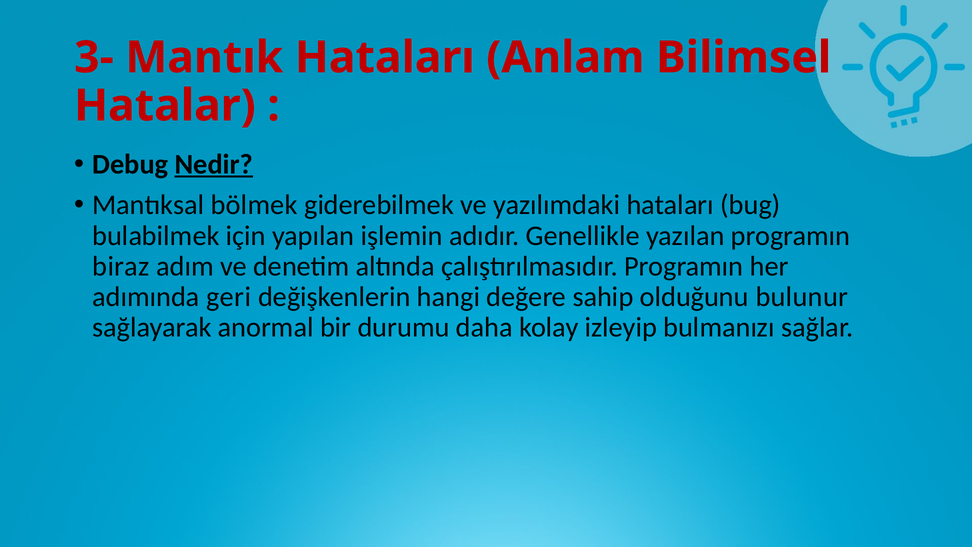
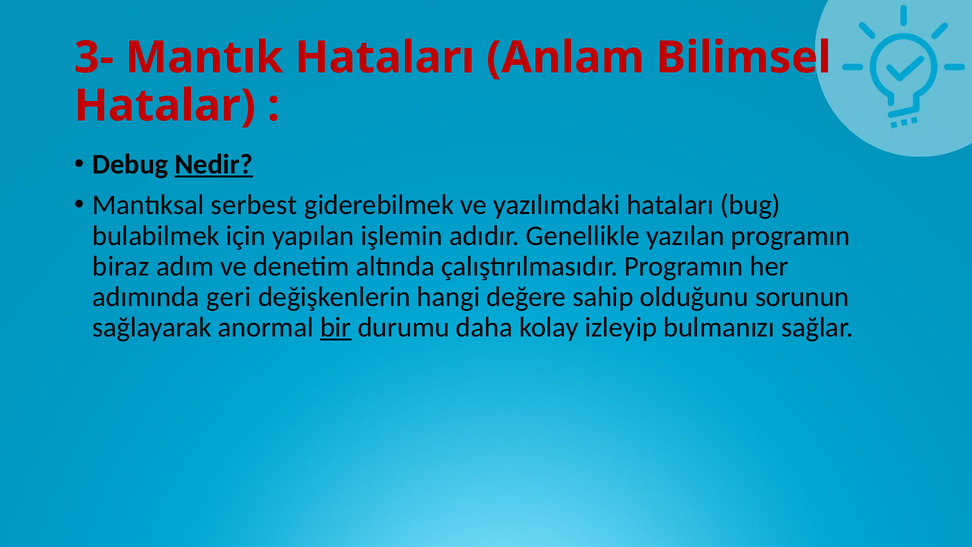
bölmek: bölmek -> serbest
bulunur: bulunur -> sorunun
bir underline: none -> present
